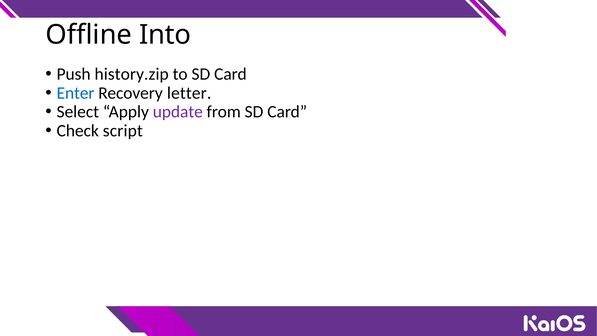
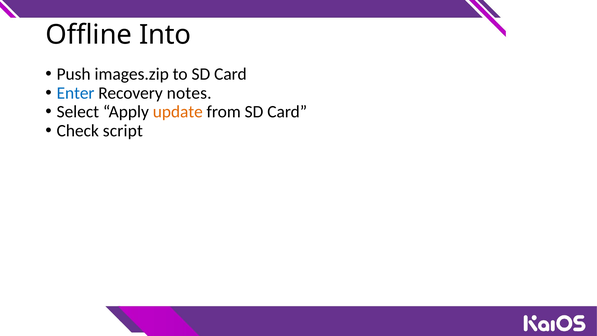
history.zip: history.zip -> images.zip
letter: letter -> notes
update colour: purple -> orange
